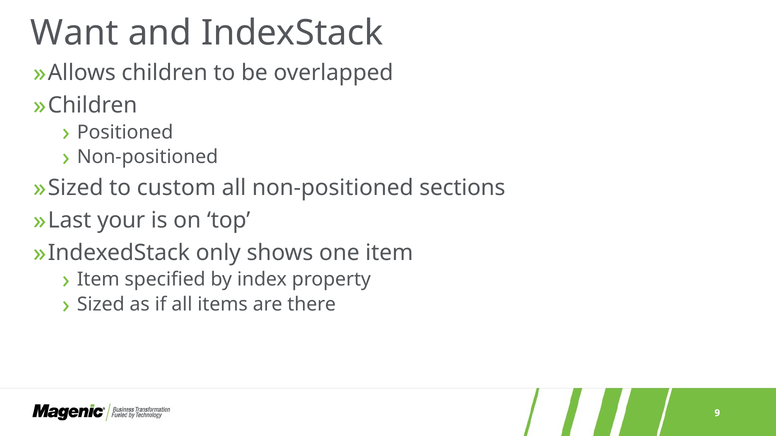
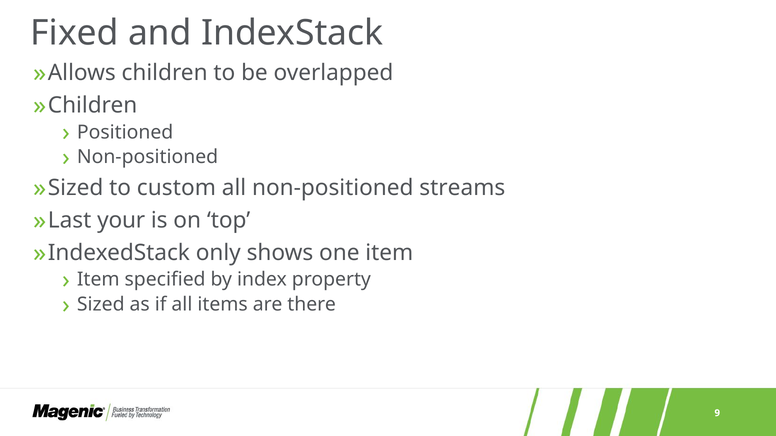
Want: Want -> Fixed
sections: sections -> streams
